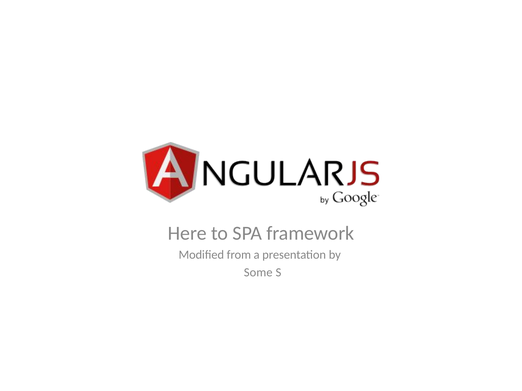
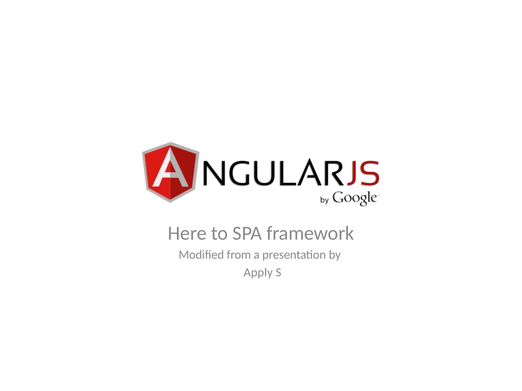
Some: Some -> Apply
